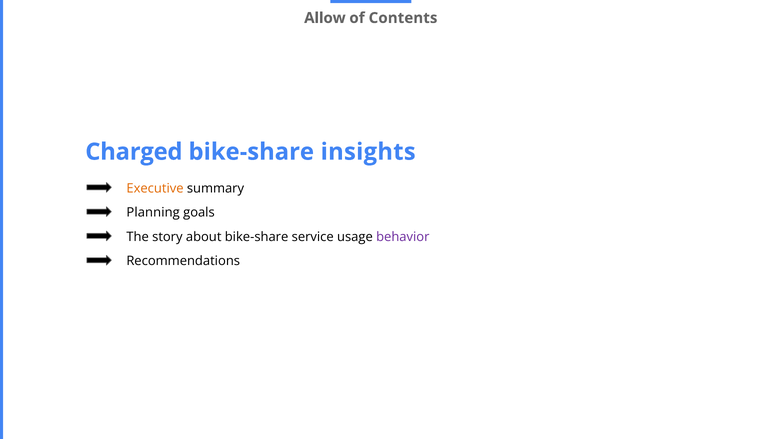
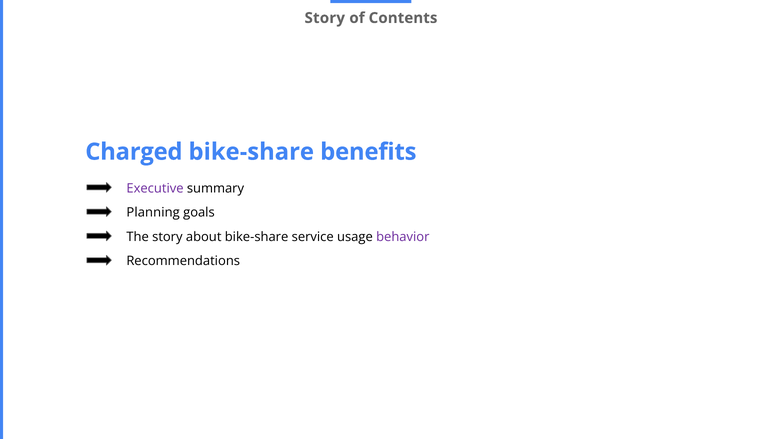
Allow at (325, 18): Allow -> Story
insights: insights -> benefits
Executive colour: orange -> purple
